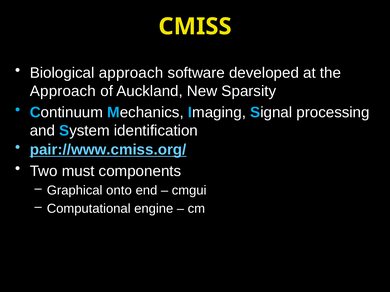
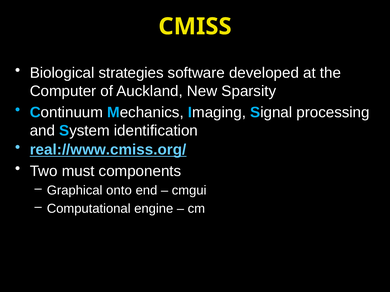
Biological approach: approach -> strategies
Approach at (63, 91): Approach -> Computer
pair://www.cmiss.org/: pair://www.cmiss.org/ -> real://www.cmiss.org/
